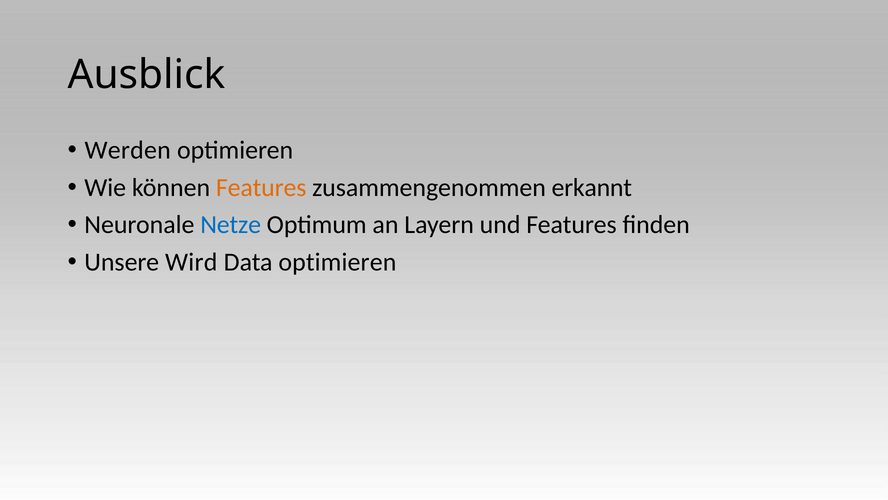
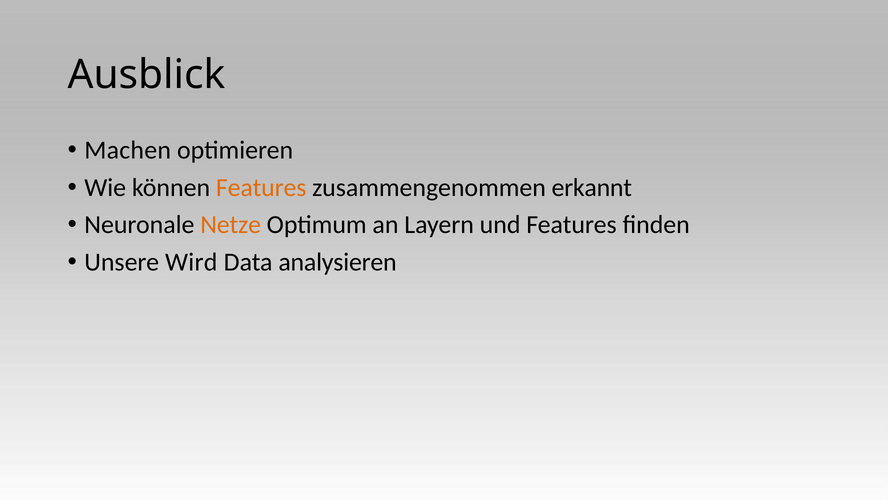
Werden: Werden -> Machen
Netze colour: blue -> orange
Data optimieren: optimieren -> analysieren
